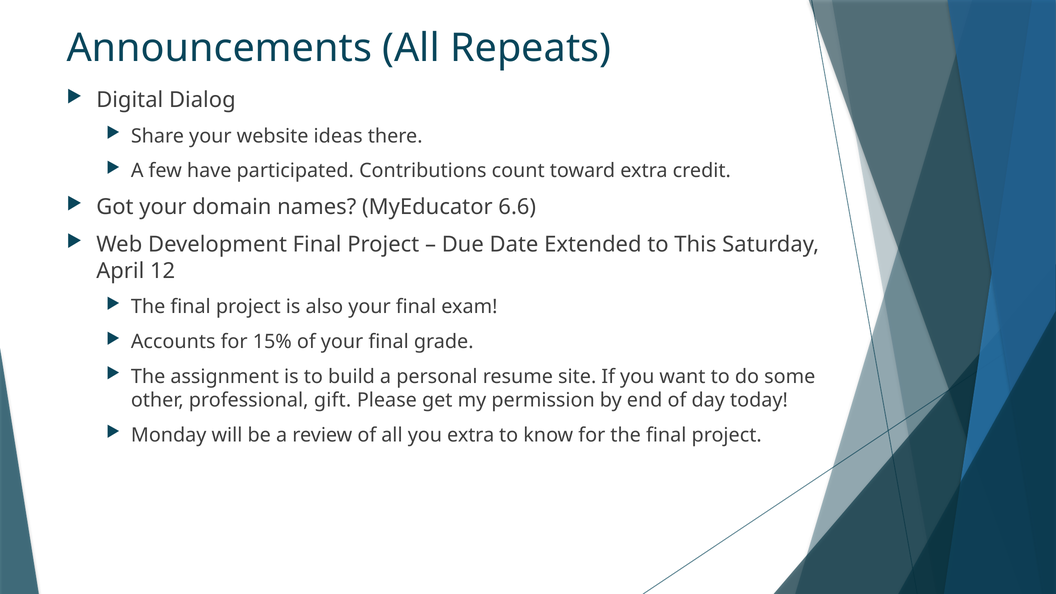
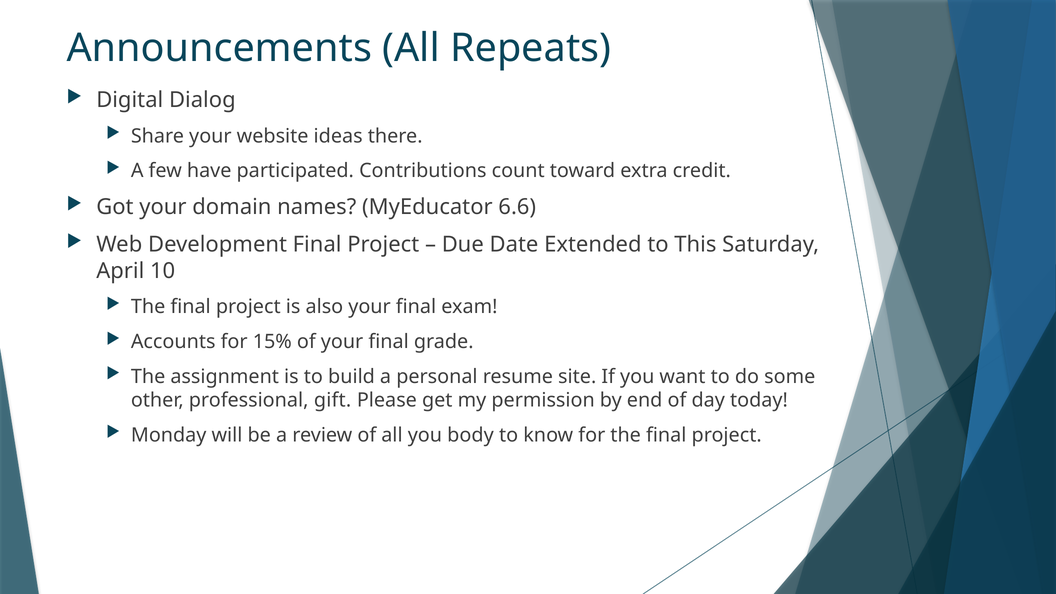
12: 12 -> 10
you extra: extra -> body
